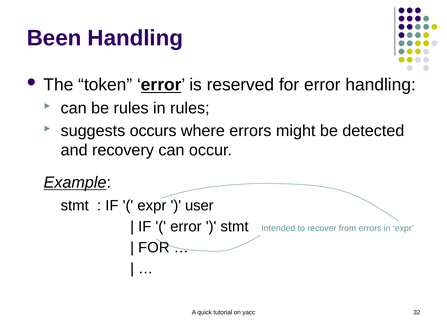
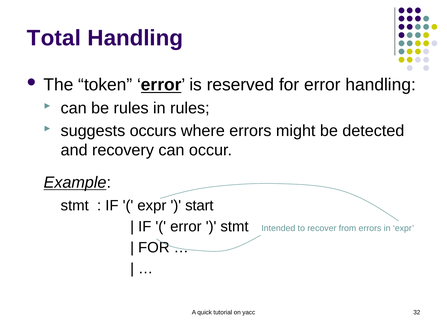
Been: Been -> Total
user: user -> start
